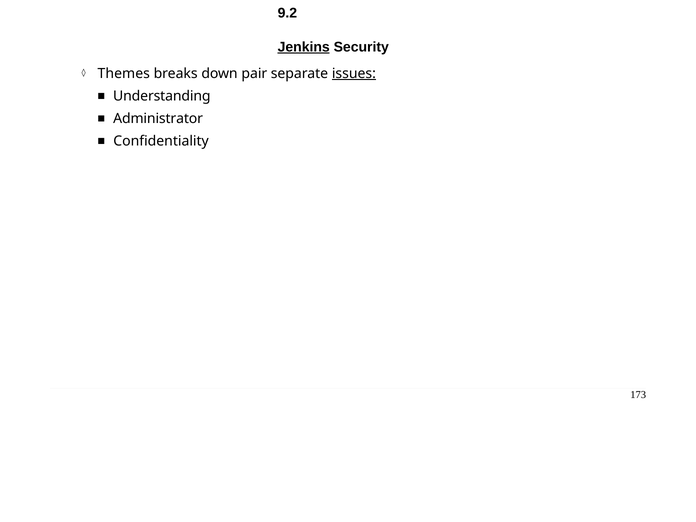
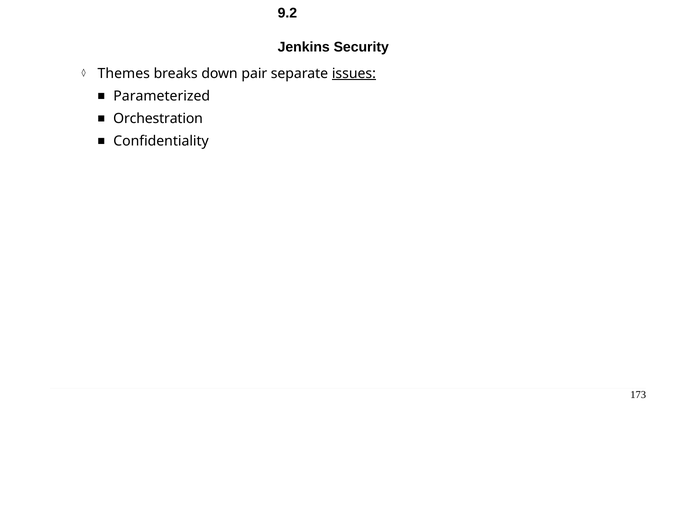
Jenkins at (304, 47) underline: present -> none
Understanding: Understanding -> Parameterized
Administrator: Administrator -> Orchestration
